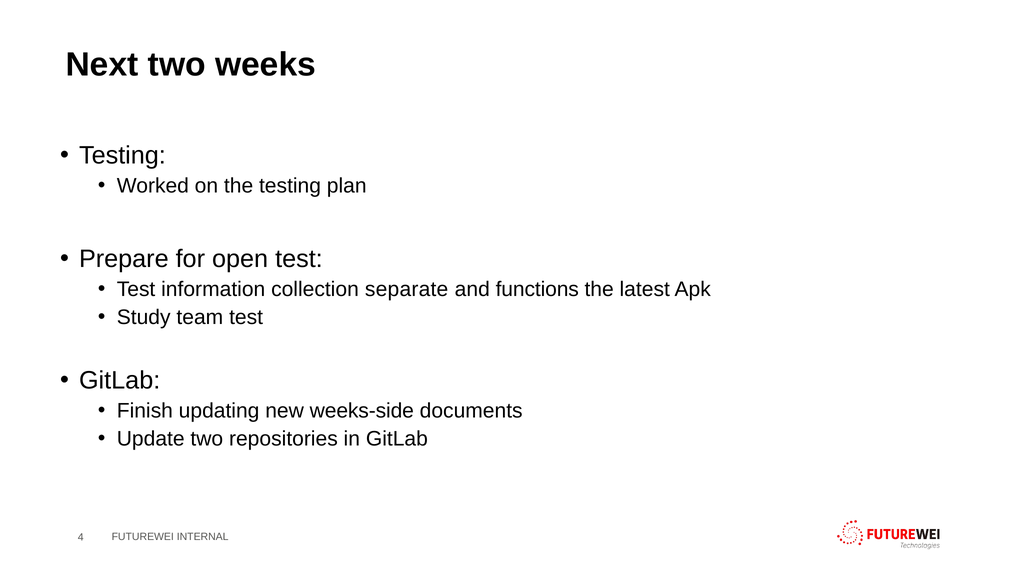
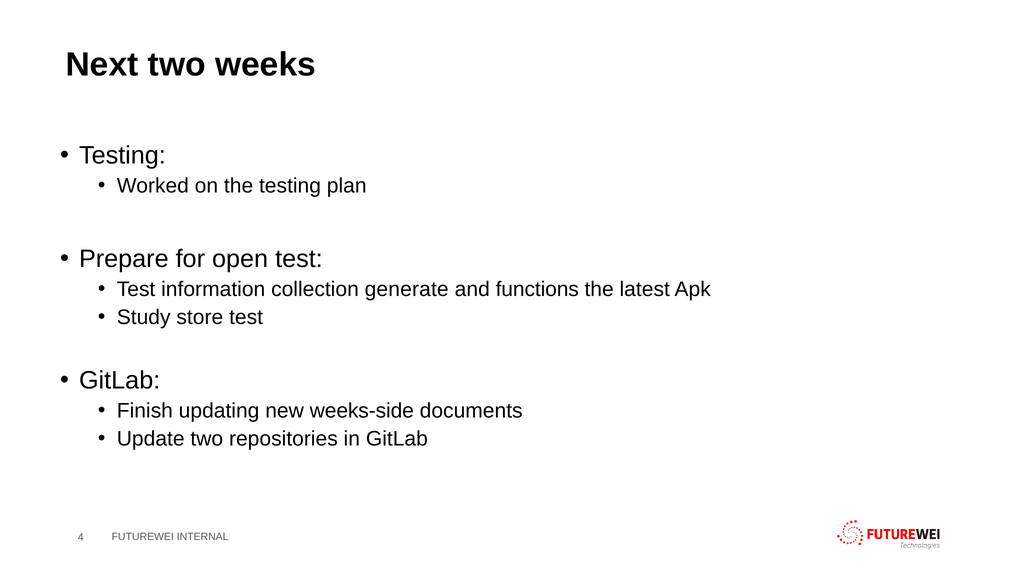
separate: separate -> generate
team: team -> store
